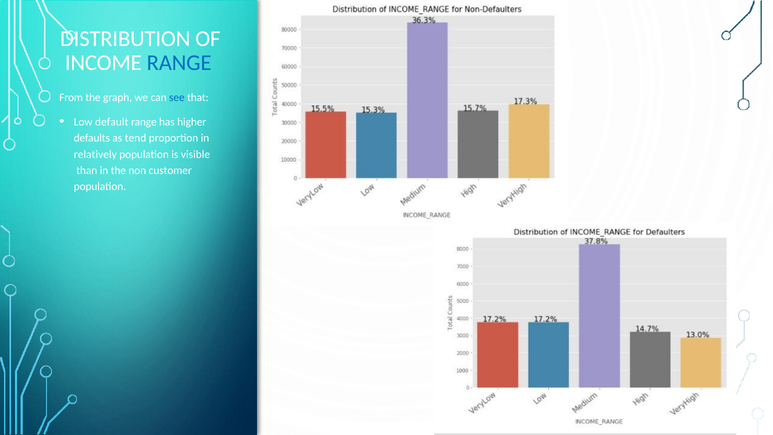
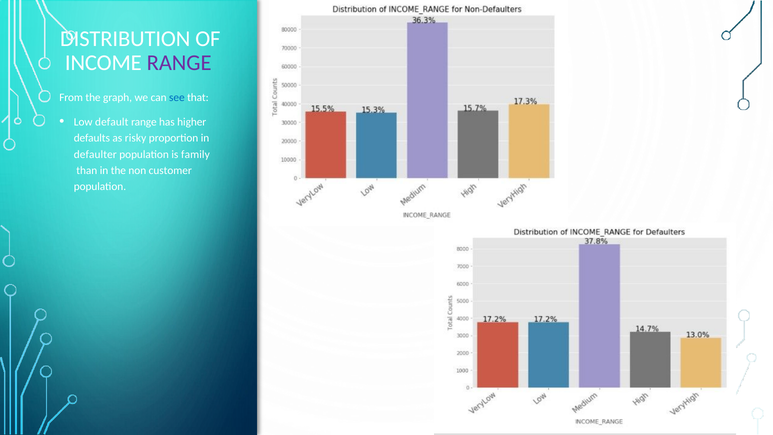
RANGE at (179, 63) colour: blue -> purple
tend: tend -> risky
relatively: relatively -> defaulter
visible: visible -> family
